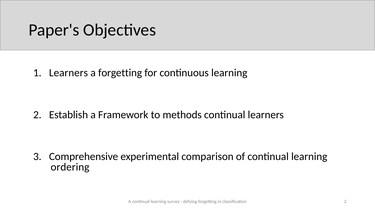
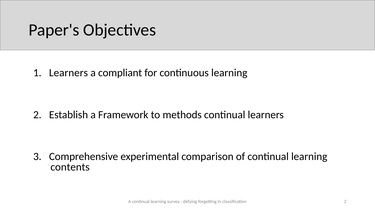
a forgetting: forgetting -> compliant
ordering: ordering -> contents
